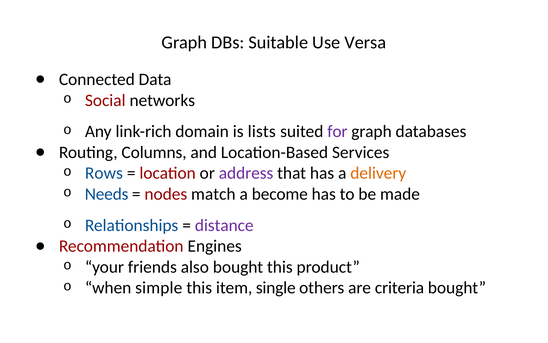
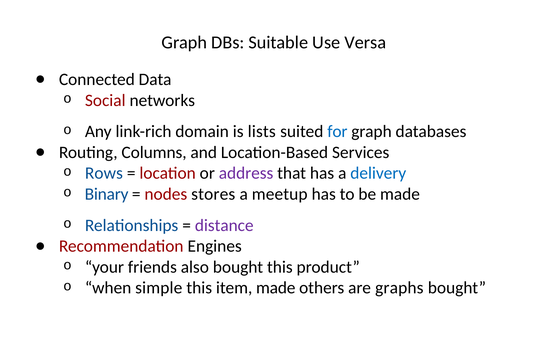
for colour: purple -> blue
delivery colour: orange -> blue
Needs: Needs -> Binary
match: match -> stores
become: become -> meetup
item single: single -> made
criteria: criteria -> graphs
